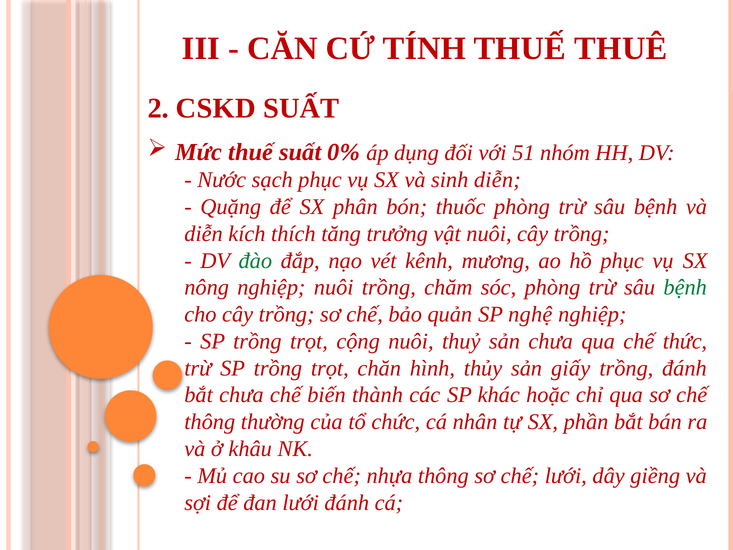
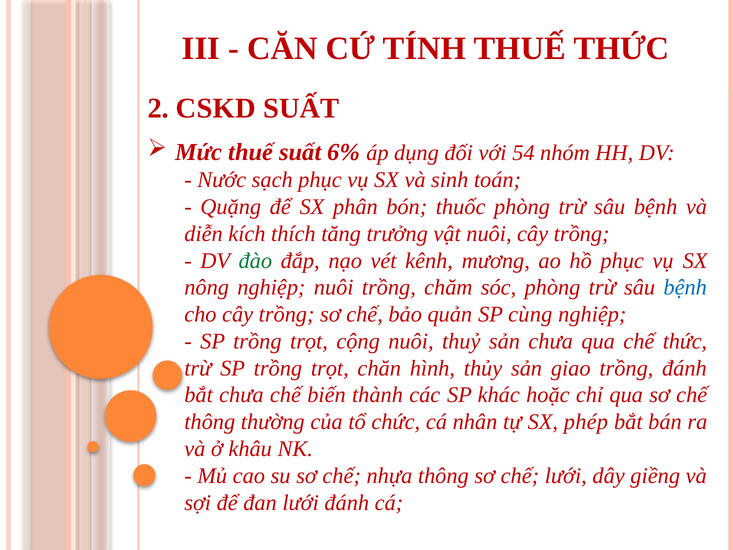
THUẾ THUÊ: THUÊ -> THỨC
0%: 0% -> 6%
51: 51 -> 54
sinh diễn: diễn -> toán
bệnh at (685, 287) colour: green -> blue
nghệ: nghệ -> cùng
giấy: giấy -> giao
phần: phần -> phép
